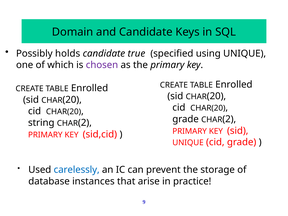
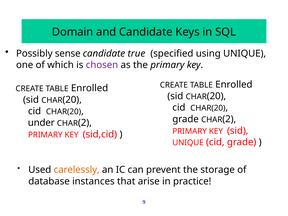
holds: holds -> sense
string: string -> under
carelessly colour: blue -> orange
